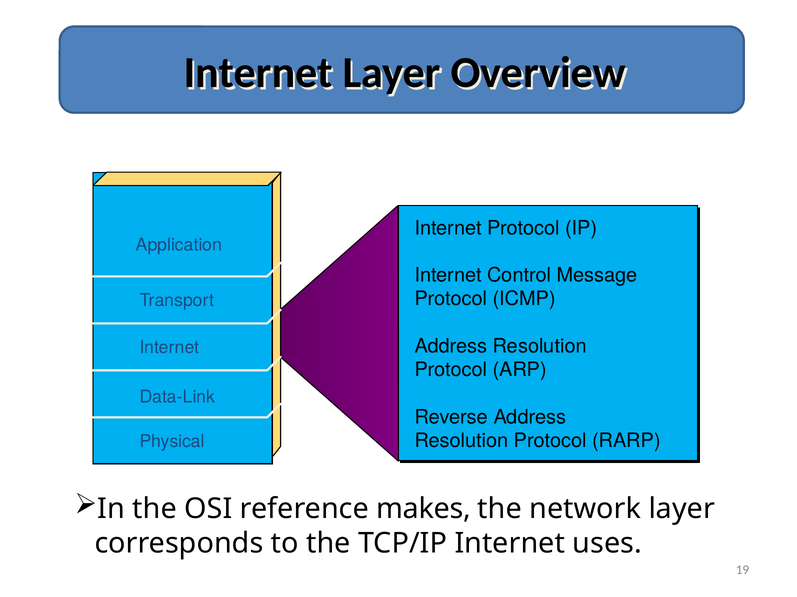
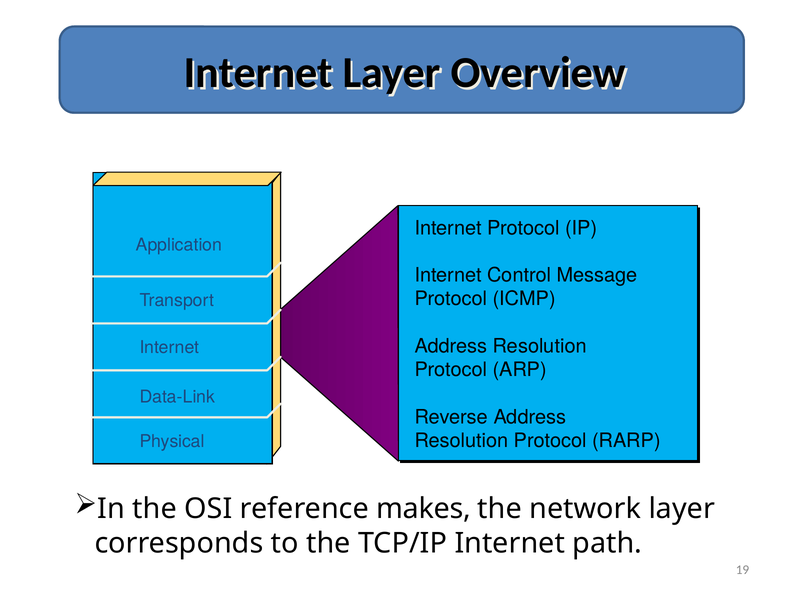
uses: uses -> path
